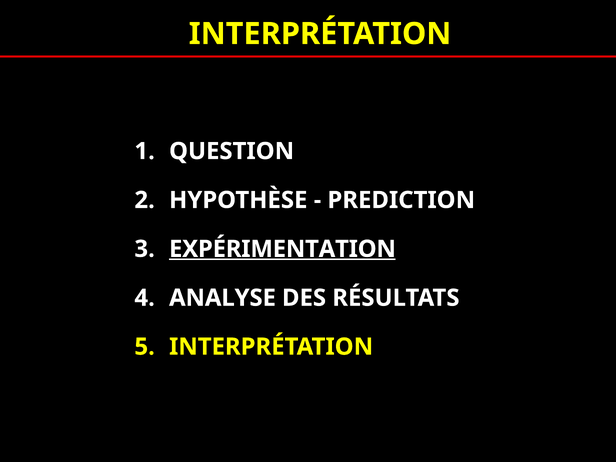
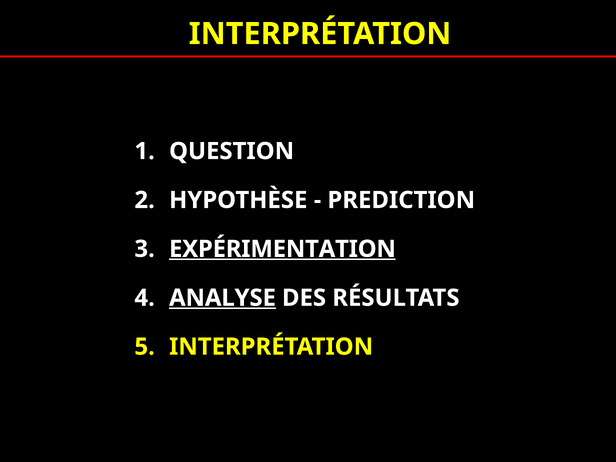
ANALYSE underline: none -> present
